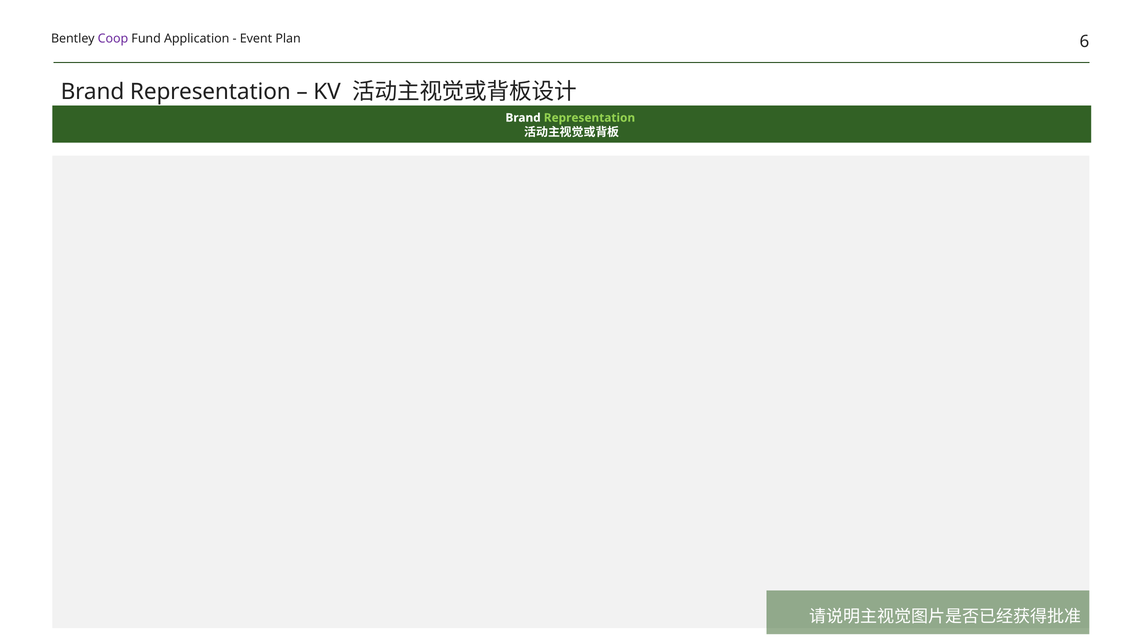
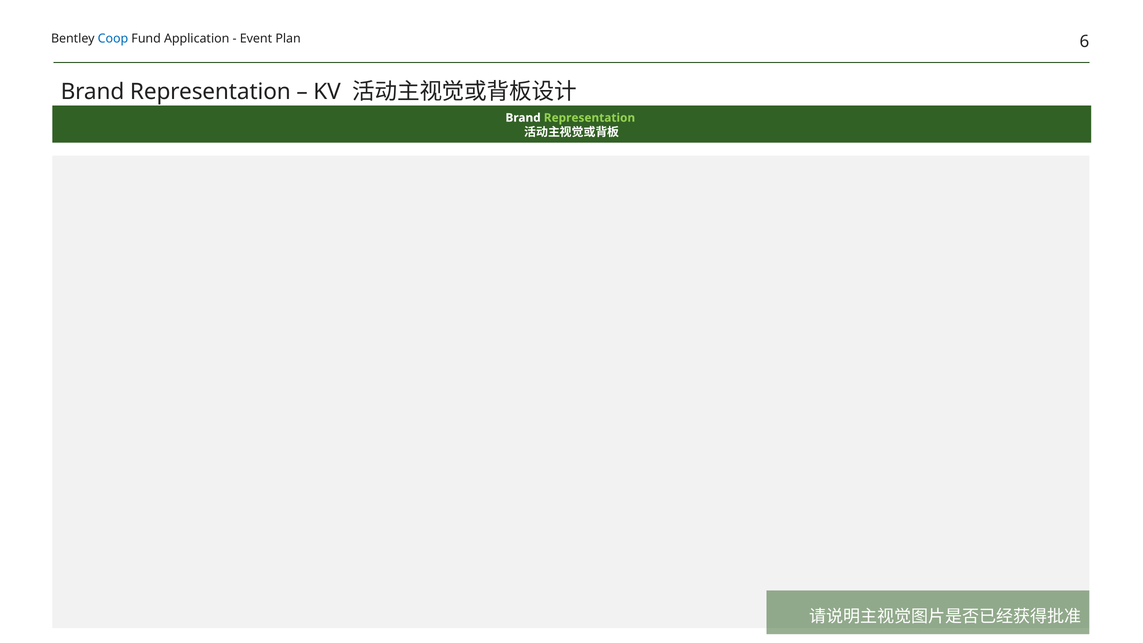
Coop colour: purple -> blue
